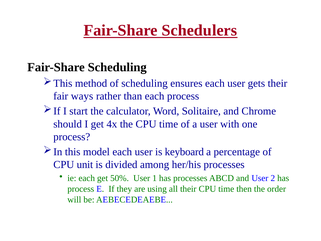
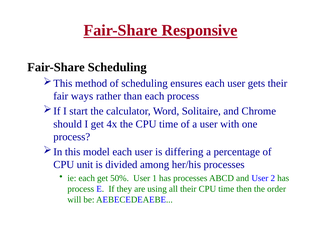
Schedulers: Schedulers -> Responsive
keyboard: keyboard -> differing
